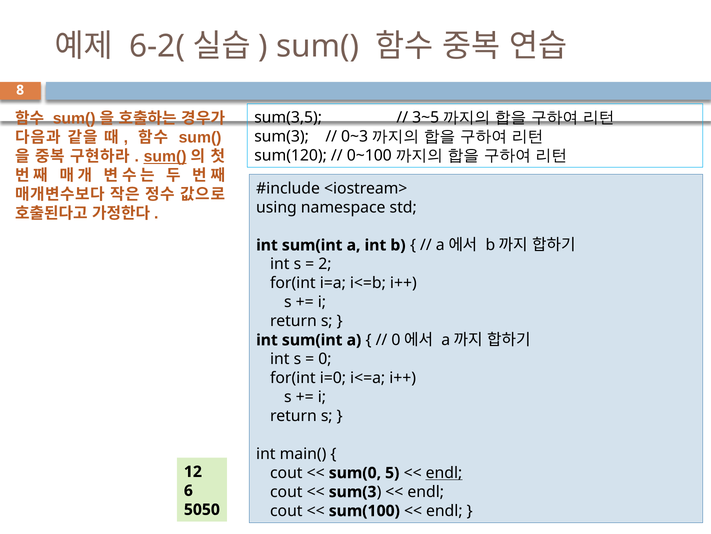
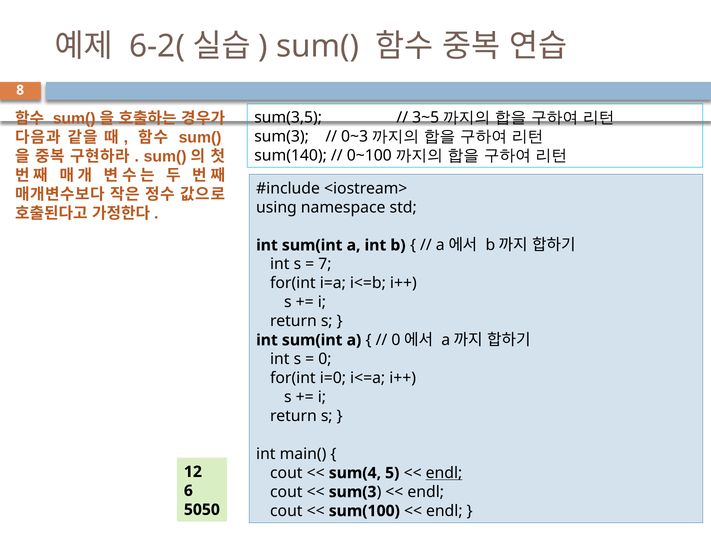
sum( at (165, 156) underline: present -> none
sum(120: sum(120 -> sum(140
2: 2 -> 7
sum(0: sum(0 -> sum(4
